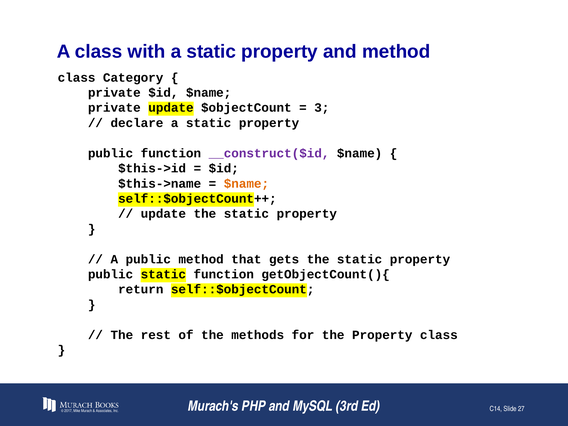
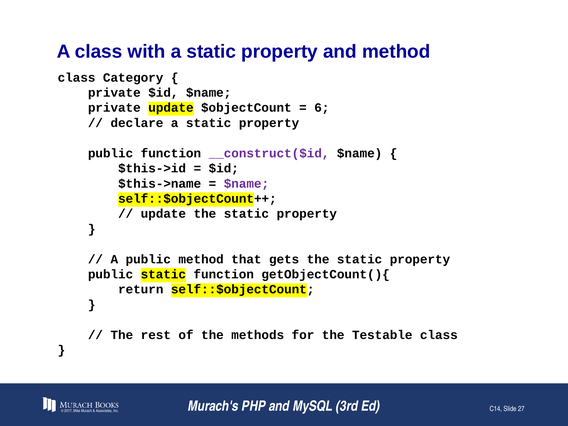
3: 3 -> 6
$name at (246, 184) colour: orange -> purple
the Property: Property -> Testable
